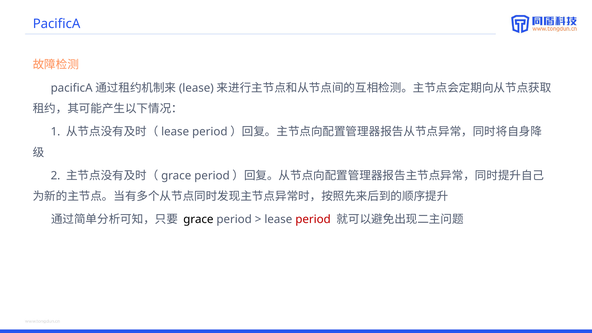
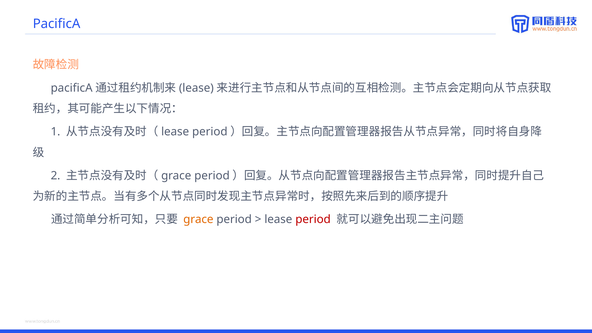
grace colour: black -> orange
